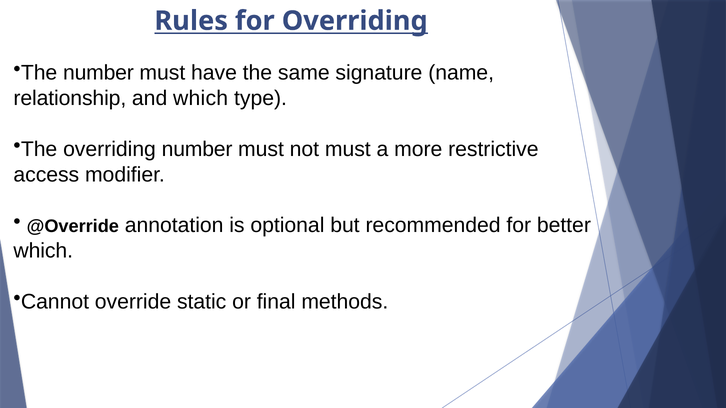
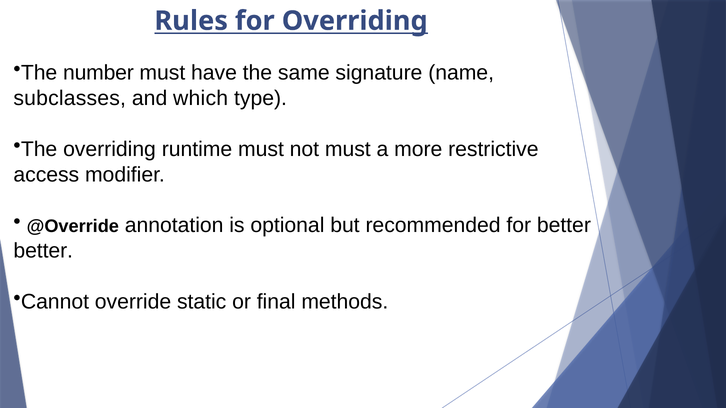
relationship: relationship -> subclasses
overriding number: number -> runtime
which at (43, 251): which -> better
